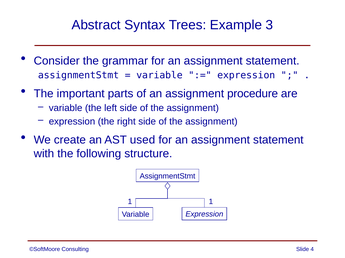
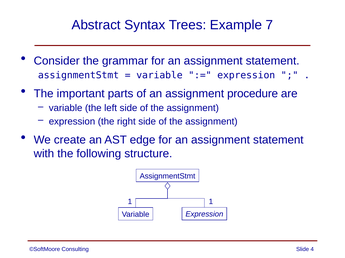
3: 3 -> 7
used: used -> edge
